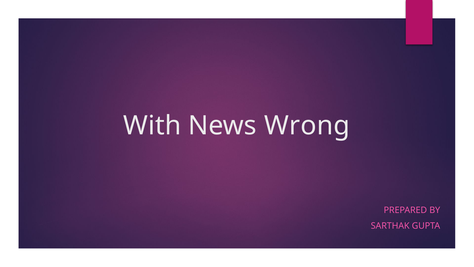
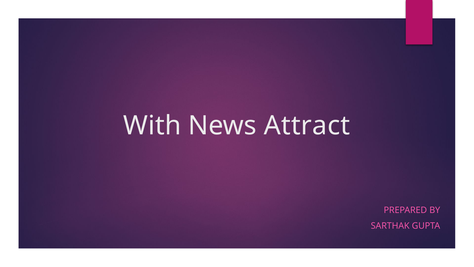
Wrong: Wrong -> Attract
